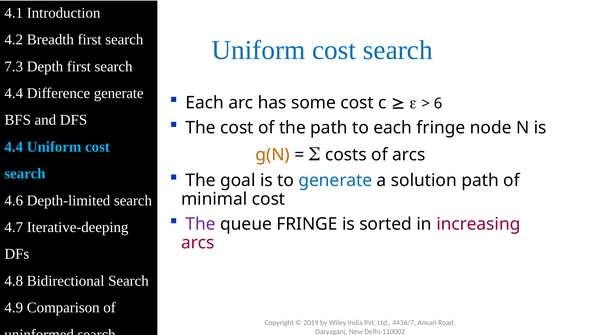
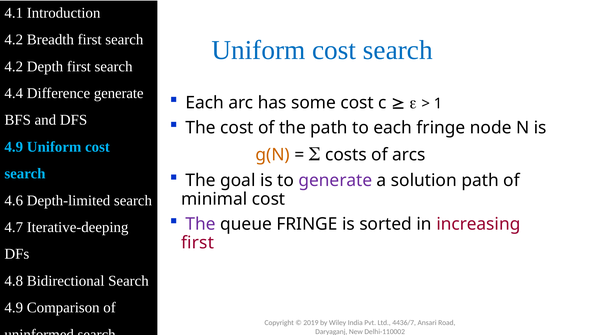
7.3 at (14, 66): 7.3 -> 4.2
6: 6 -> 1
4.4 at (14, 147): 4.4 -> 4.9
generate at (335, 181) colour: blue -> purple
arcs at (198, 243): arcs -> first
